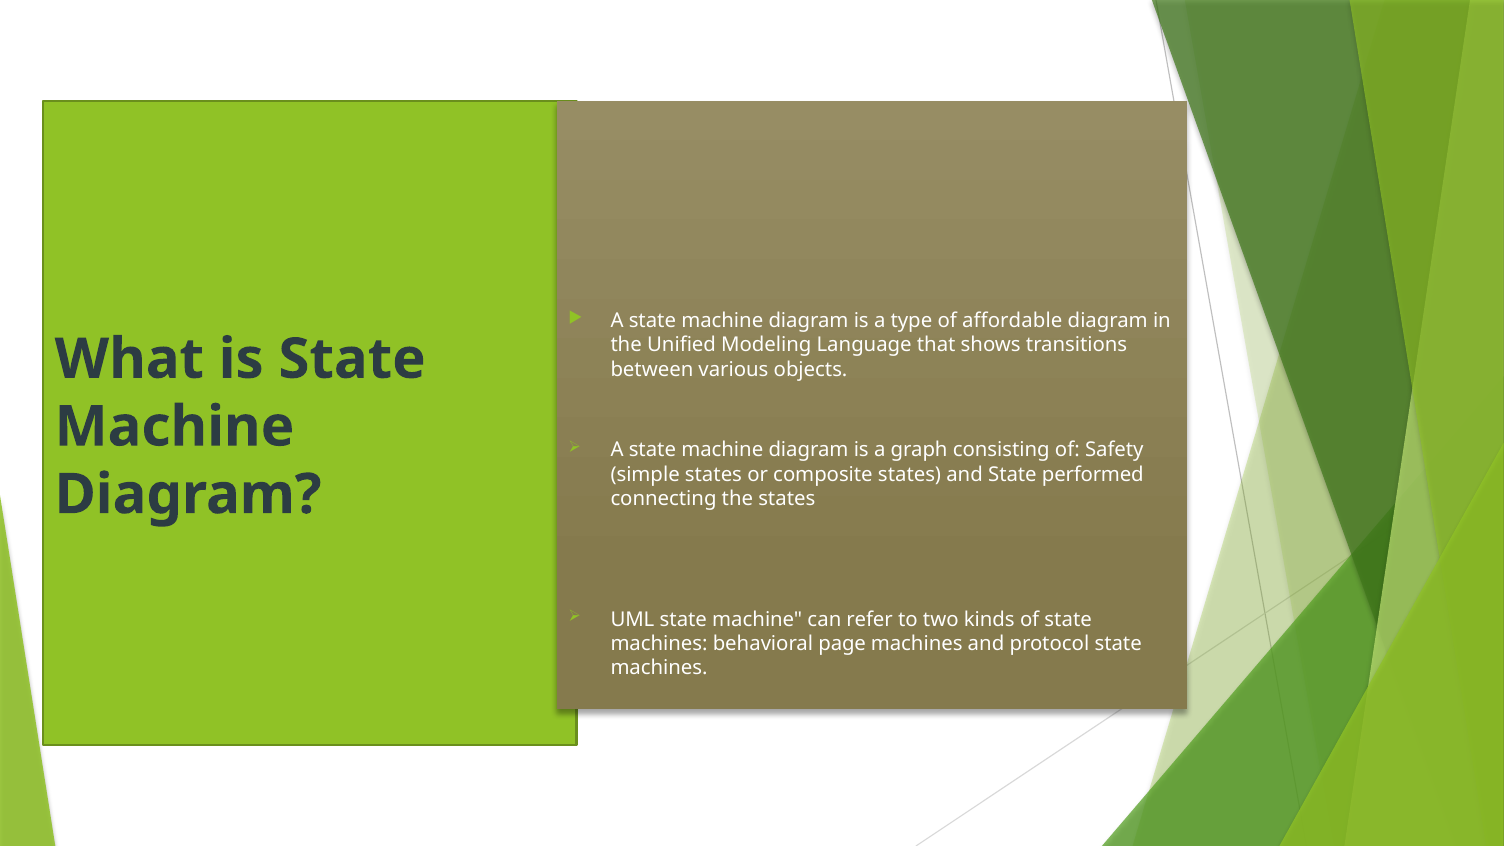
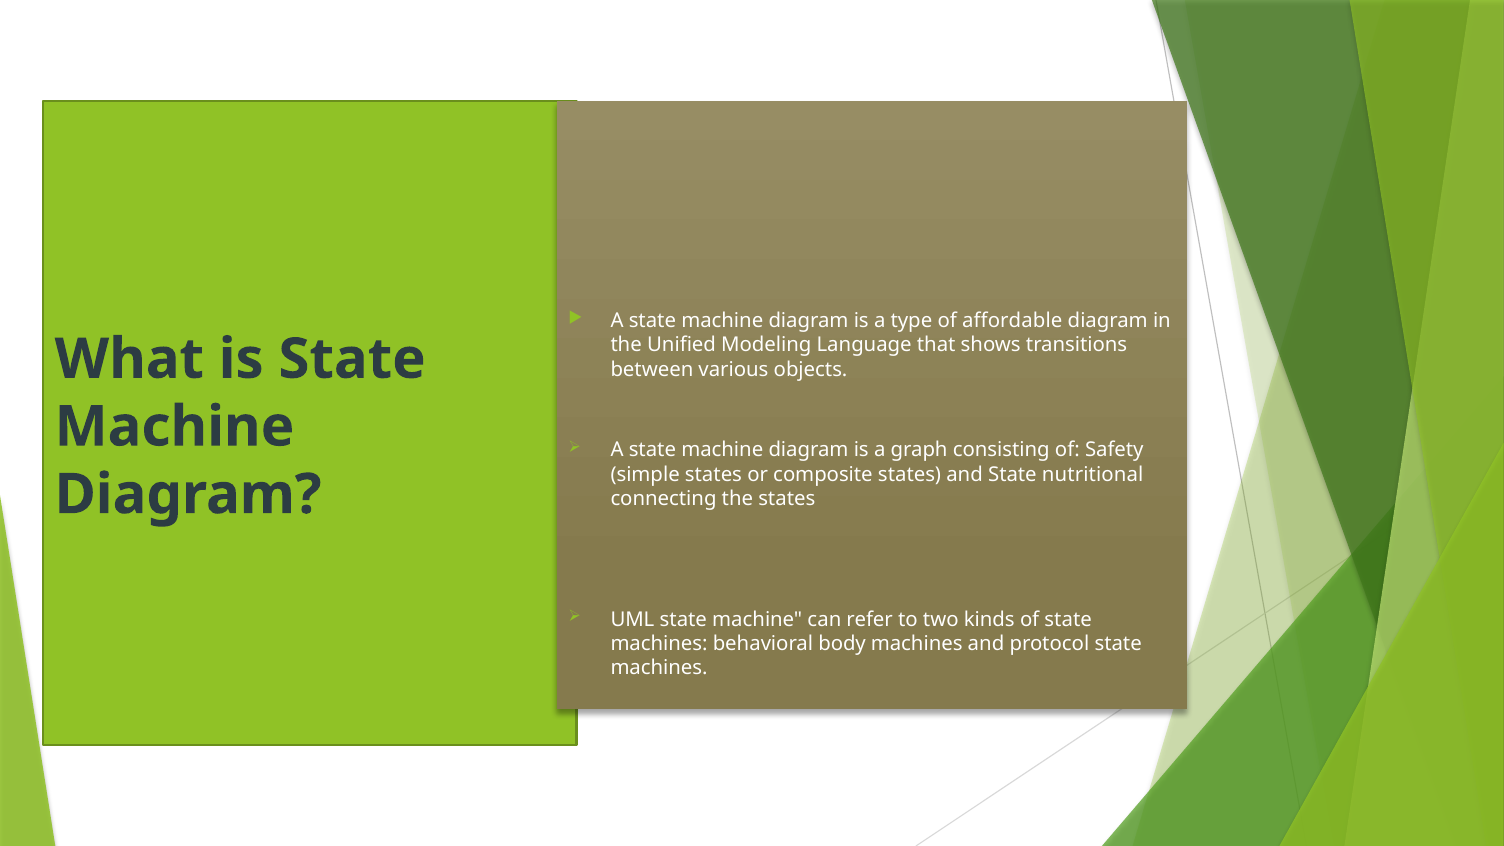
performed: performed -> nutritional
page: page -> body
